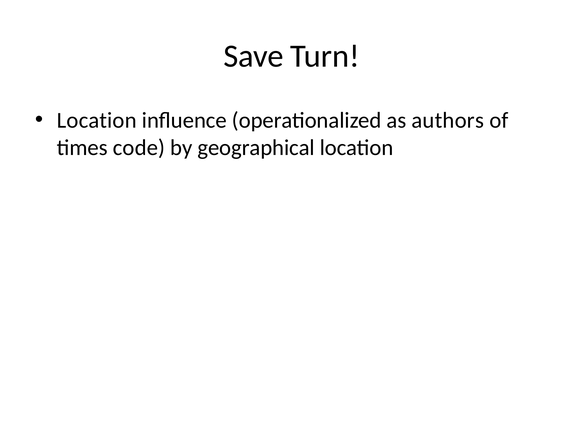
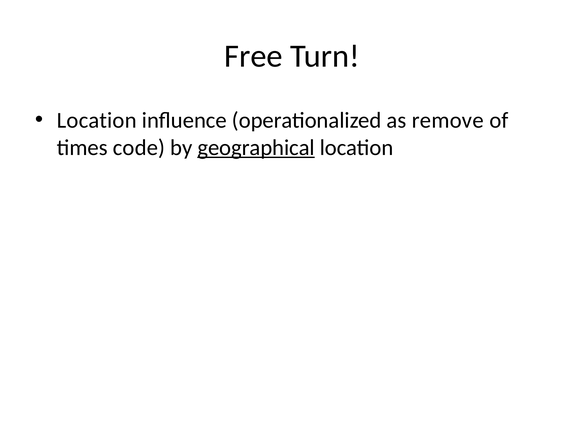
Save: Save -> Free
authors: authors -> remove
geographical underline: none -> present
